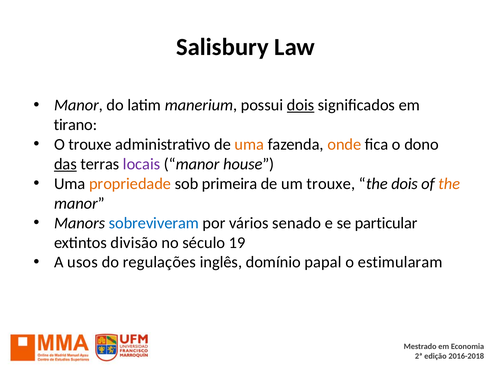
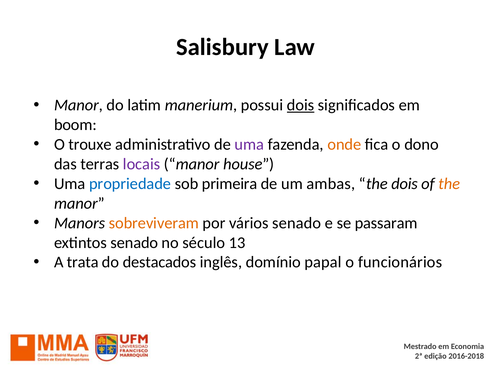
tirano: tirano -> boom
uma at (249, 145) colour: orange -> purple
das underline: present -> none
propriedade colour: orange -> blue
um trouxe: trouxe -> ambas
sobreviveram colour: blue -> orange
particular: particular -> passaram
extintos divisão: divisão -> senado
19: 19 -> 13
usos: usos -> trata
regulações: regulações -> destacados
estimularam: estimularam -> funcionários
